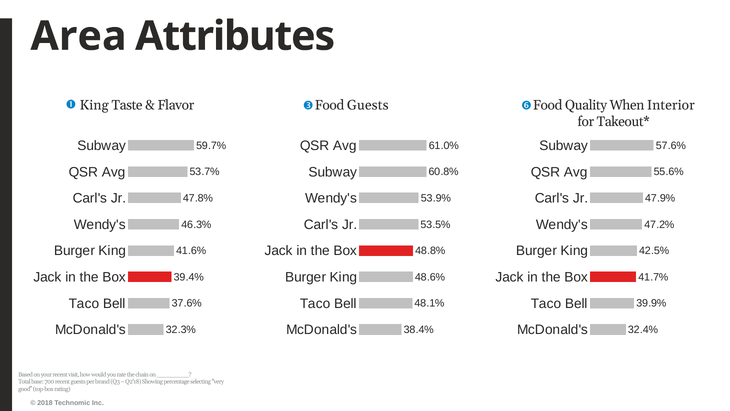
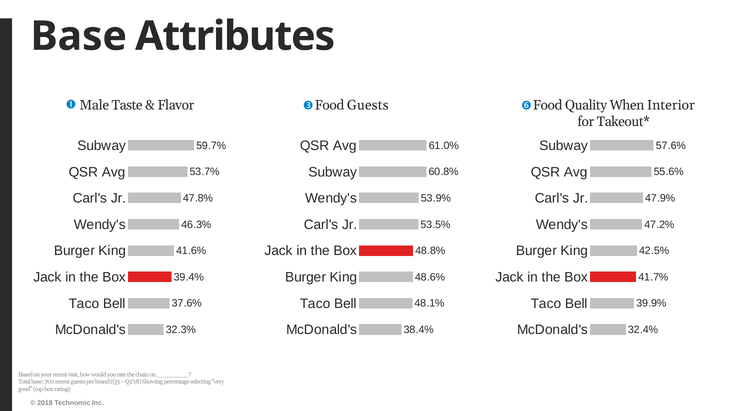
Area at (79, 36): Area -> Base
King at (94, 105): King -> Male
